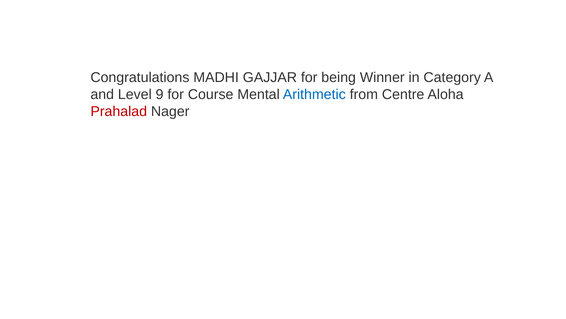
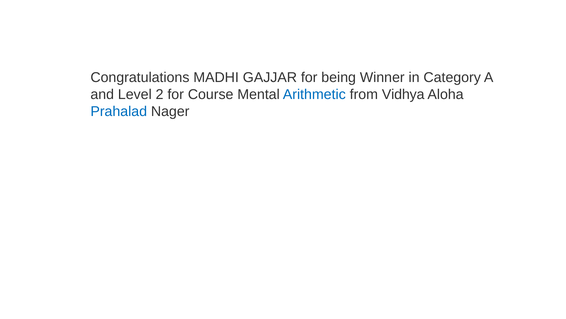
9: 9 -> 2
Centre: Centre -> Vidhya
Prahalad colour: red -> blue
